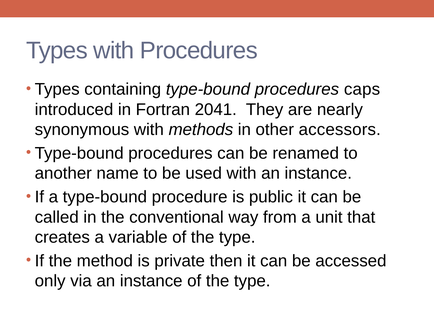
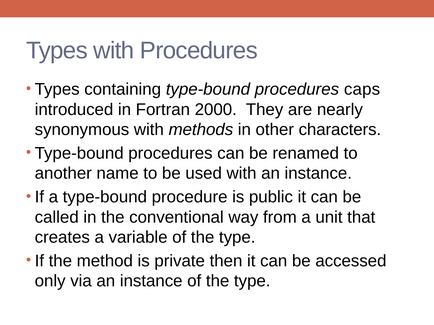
2041: 2041 -> 2000
accessors: accessors -> characters
